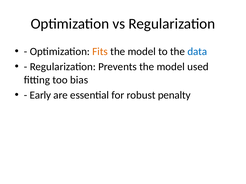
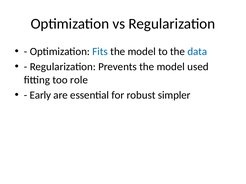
Fits colour: orange -> blue
bias: bias -> role
penalty: penalty -> simpler
